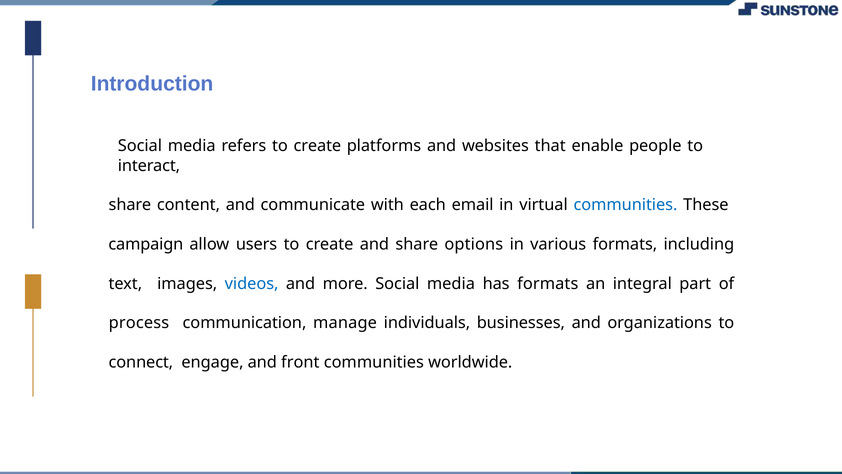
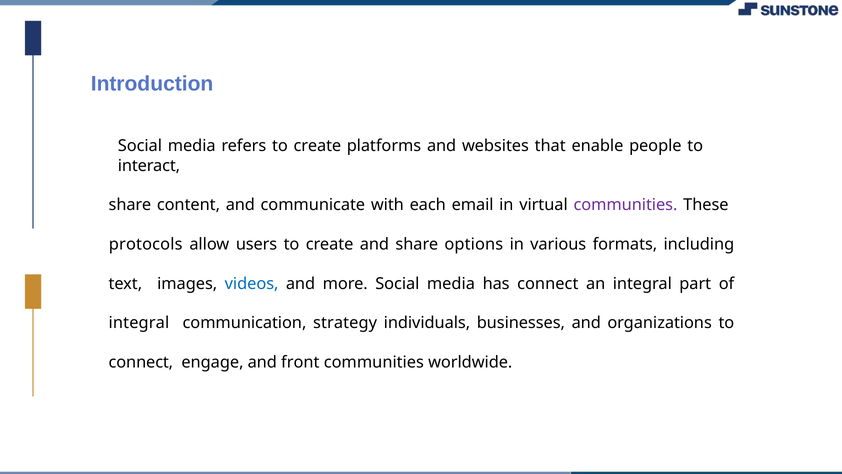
communities at (625, 205) colour: blue -> purple
campaign: campaign -> protocols
has formats: formats -> connect
process at (139, 323): process -> integral
manage: manage -> strategy
